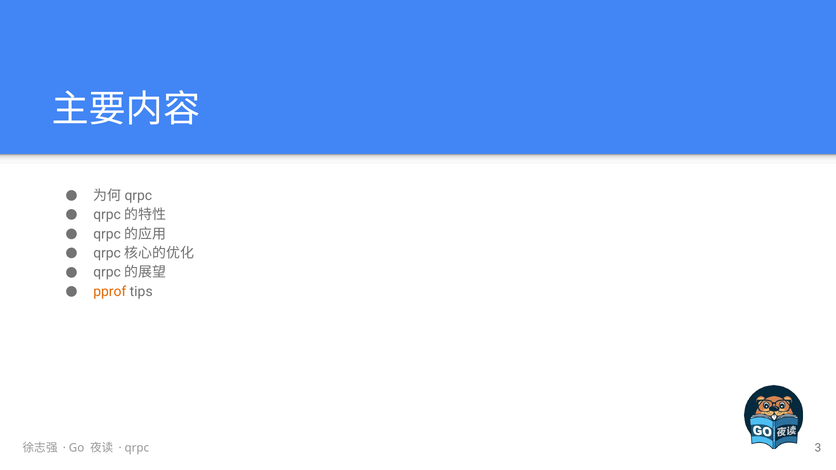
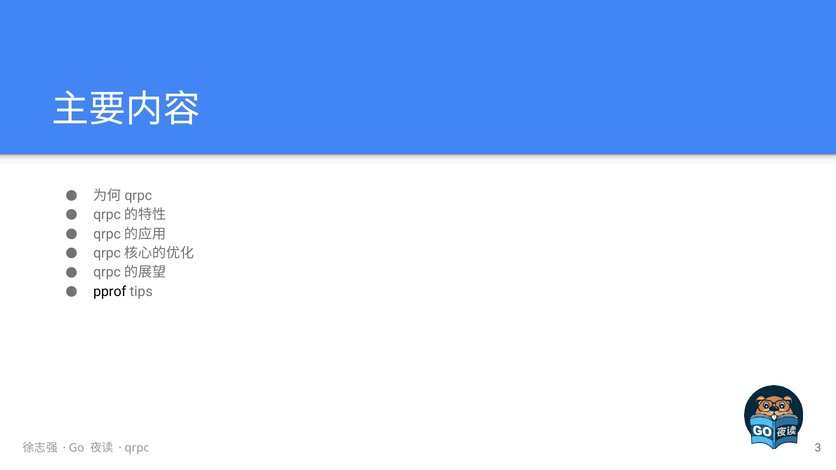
pprof colour: orange -> black
